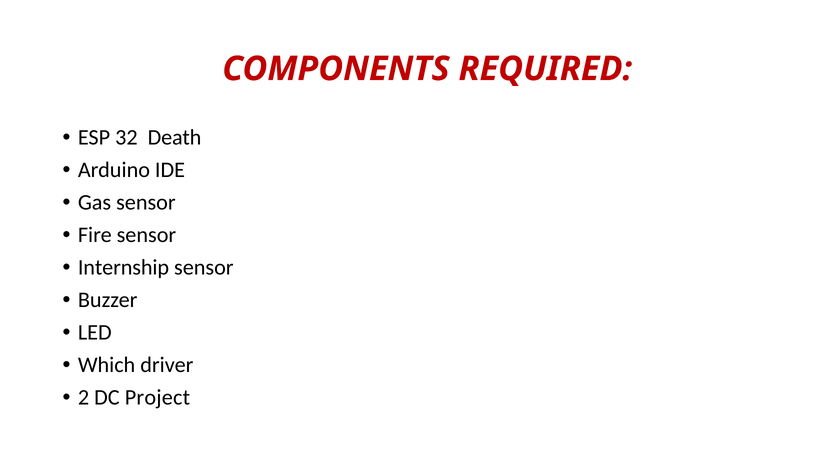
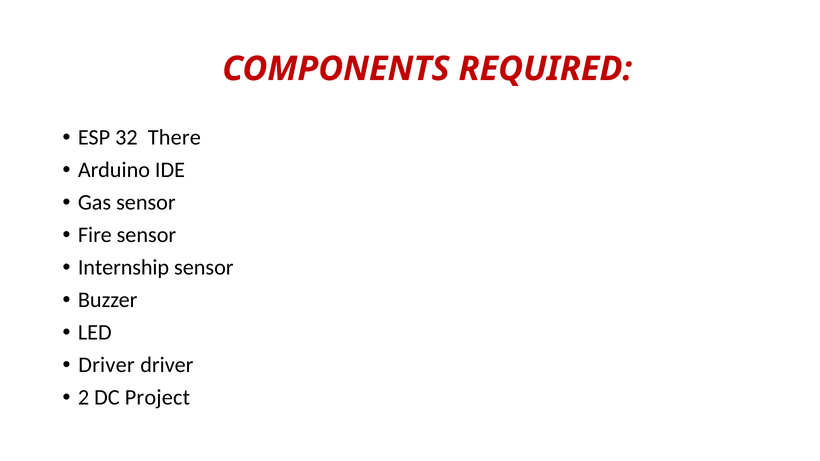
Death: Death -> There
Which at (107, 365): Which -> Driver
